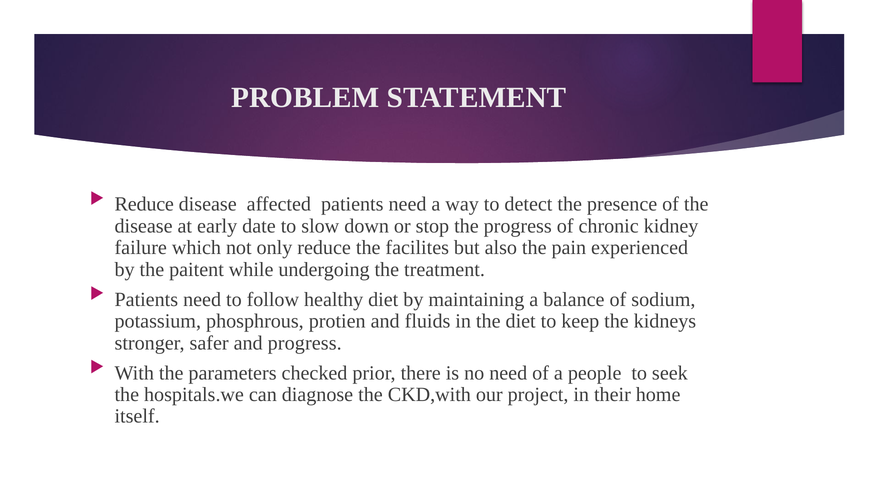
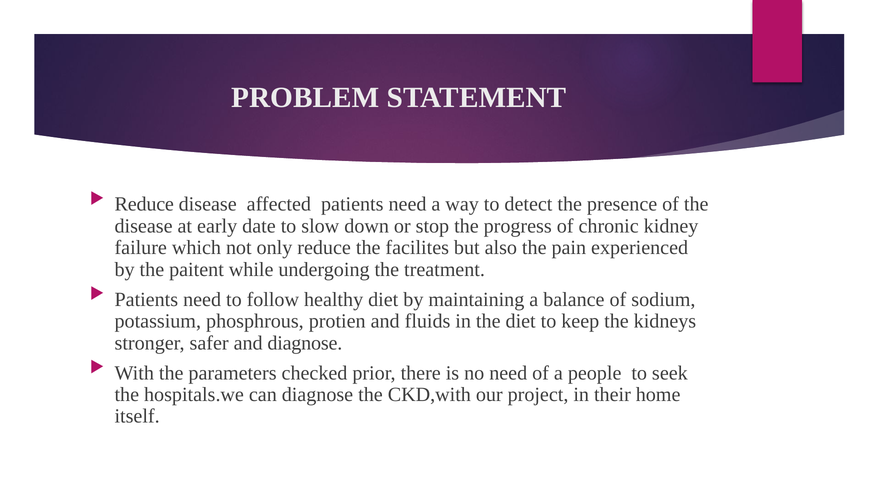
and progress: progress -> diagnose
